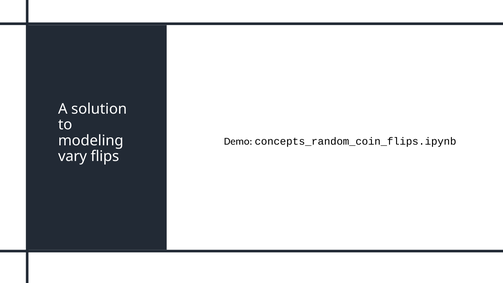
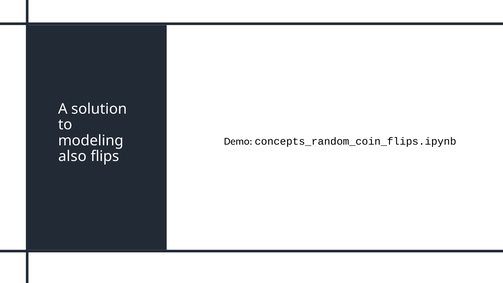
vary: vary -> also
